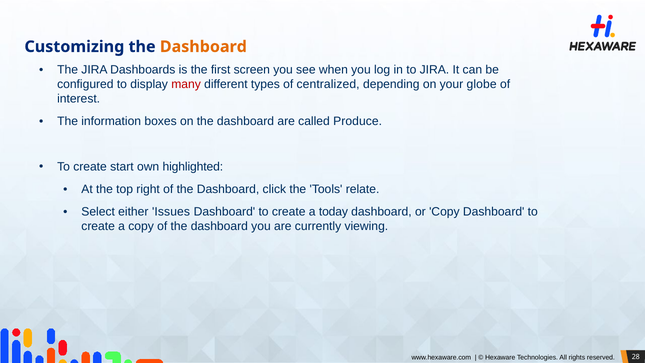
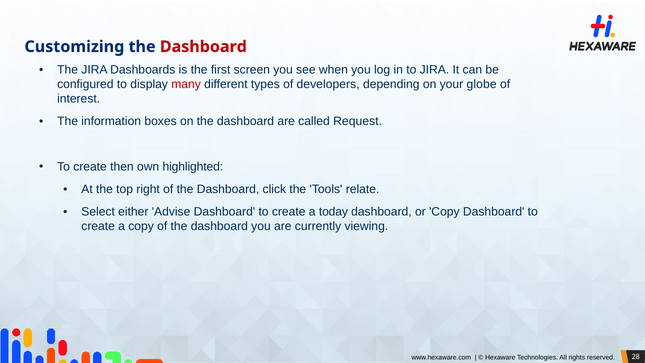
Dashboard at (203, 47) colour: orange -> red
centralized: centralized -> developers
Produce: Produce -> Request
start: start -> then
Issues: Issues -> Advise
